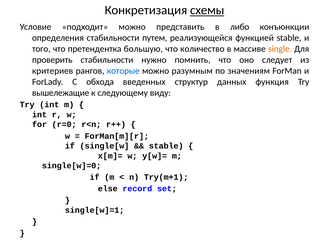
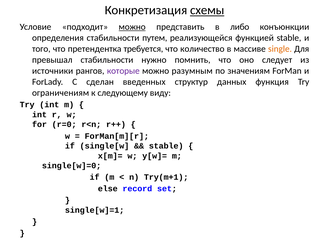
можно at (132, 27) underline: none -> present
большую: большую -> требуется
проверить: проверить -> превышал
критериев: критериев -> источники
которые colour: blue -> purple
обхода: обхода -> сделан
вышележащие: вышележащие -> ограничениям
